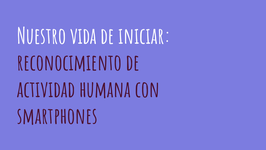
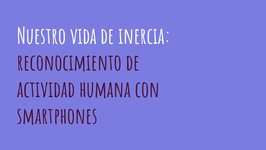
iniciar: iniciar -> inercia
